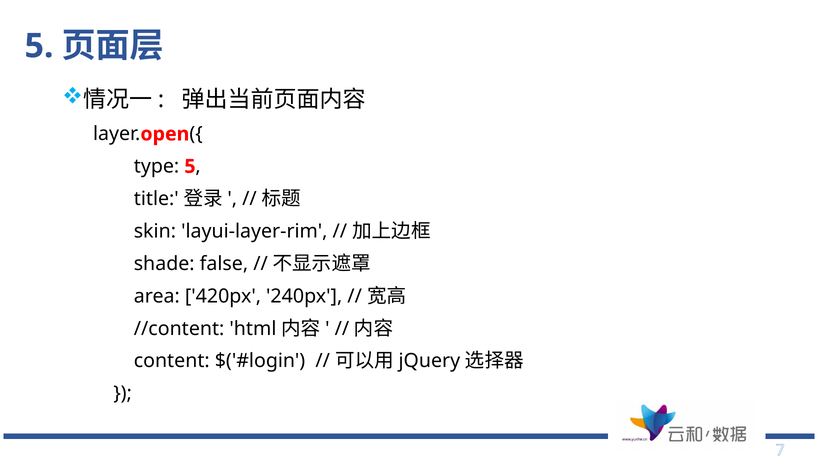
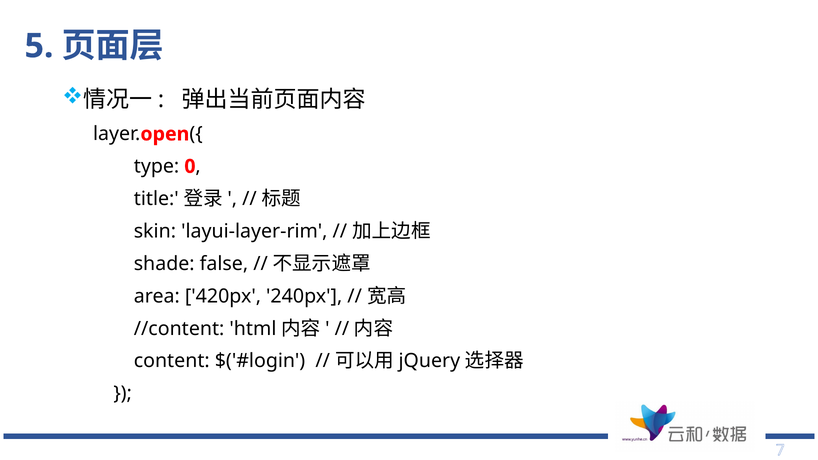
type 5: 5 -> 0
